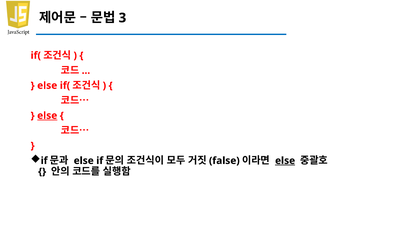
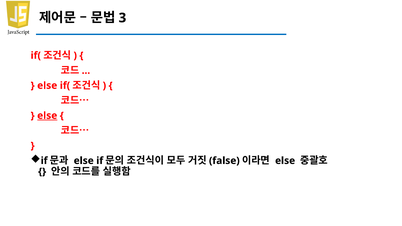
else at (285, 161) underline: present -> none
